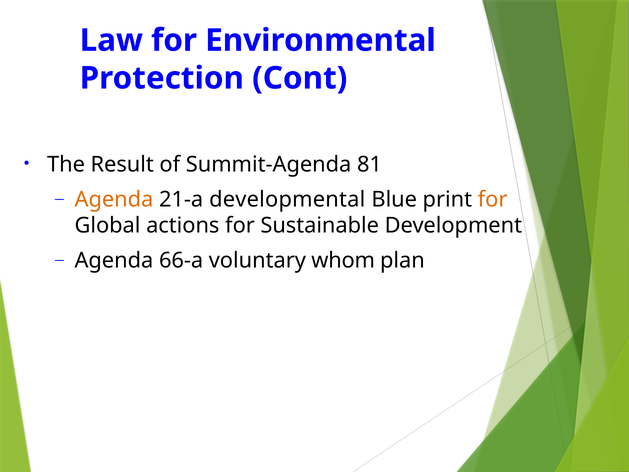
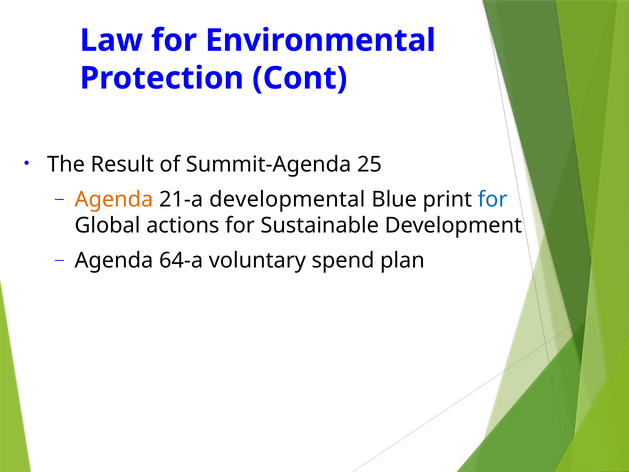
81: 81 -> 25
for at (493, 199) colour: orange -> blue
66-a: 66-a -> 64-a
whom: whom -> spend
